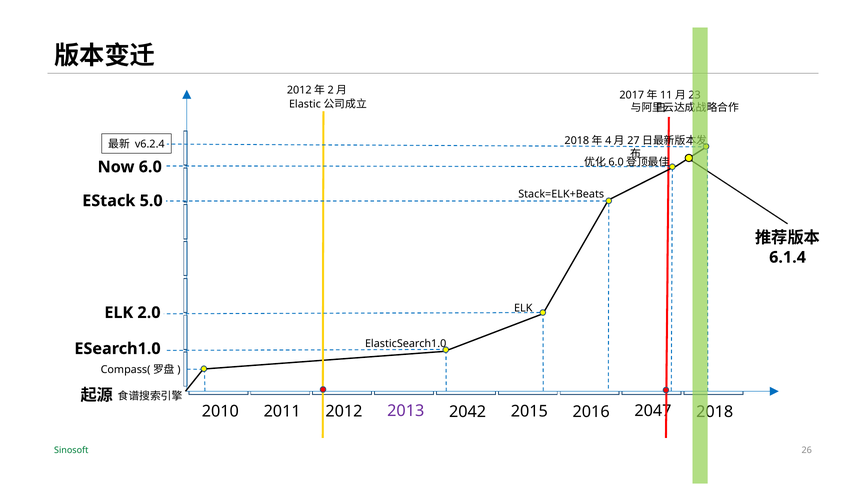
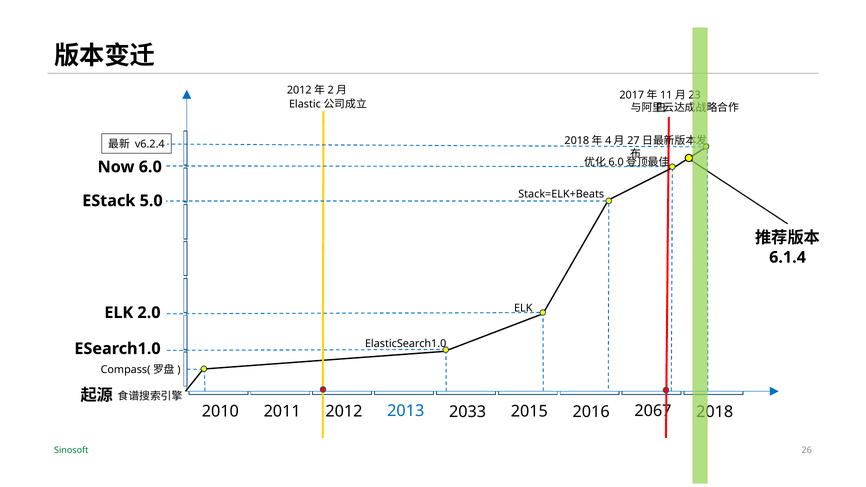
2047: 2047 -> 2067
2013 colour: purple -> blue
2042: 2042 -> 2033
